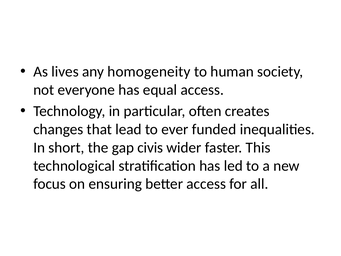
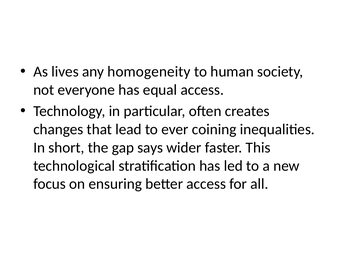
funded: funded -> coining
civis: civis -> says
